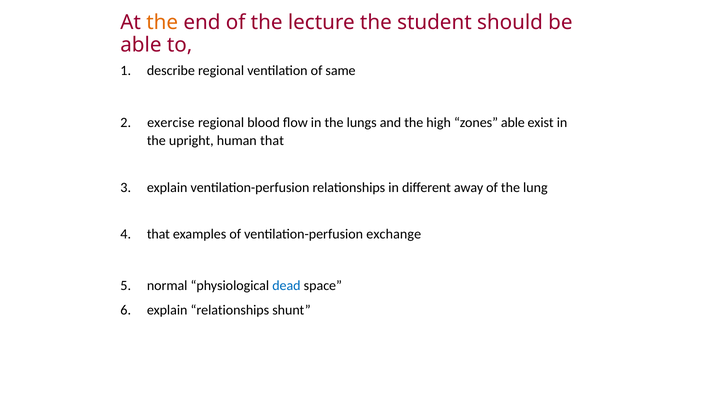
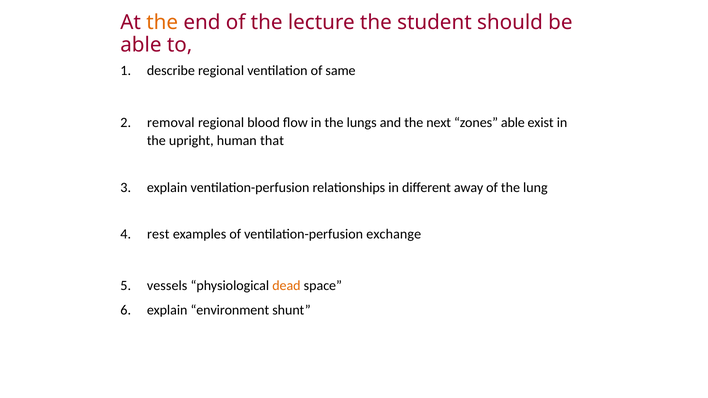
exercise: exercise -> removal
high: high -> next
that at (158, 234): that -> rest
normal: normal -> vessels
dead colour: blue -> orange
explain relationships: relationships -> environment
